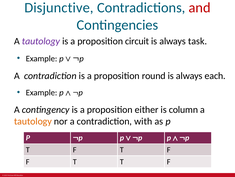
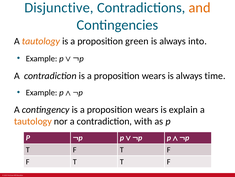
and colour: red -> orange
tautology at (41, 41) colour: purple -> orange
circuit: circuit -> green
task: task -> into
round at (154, 75): round -> wears
each: each -> time
either at (147, 109): either -> wears
column: column -> explain
